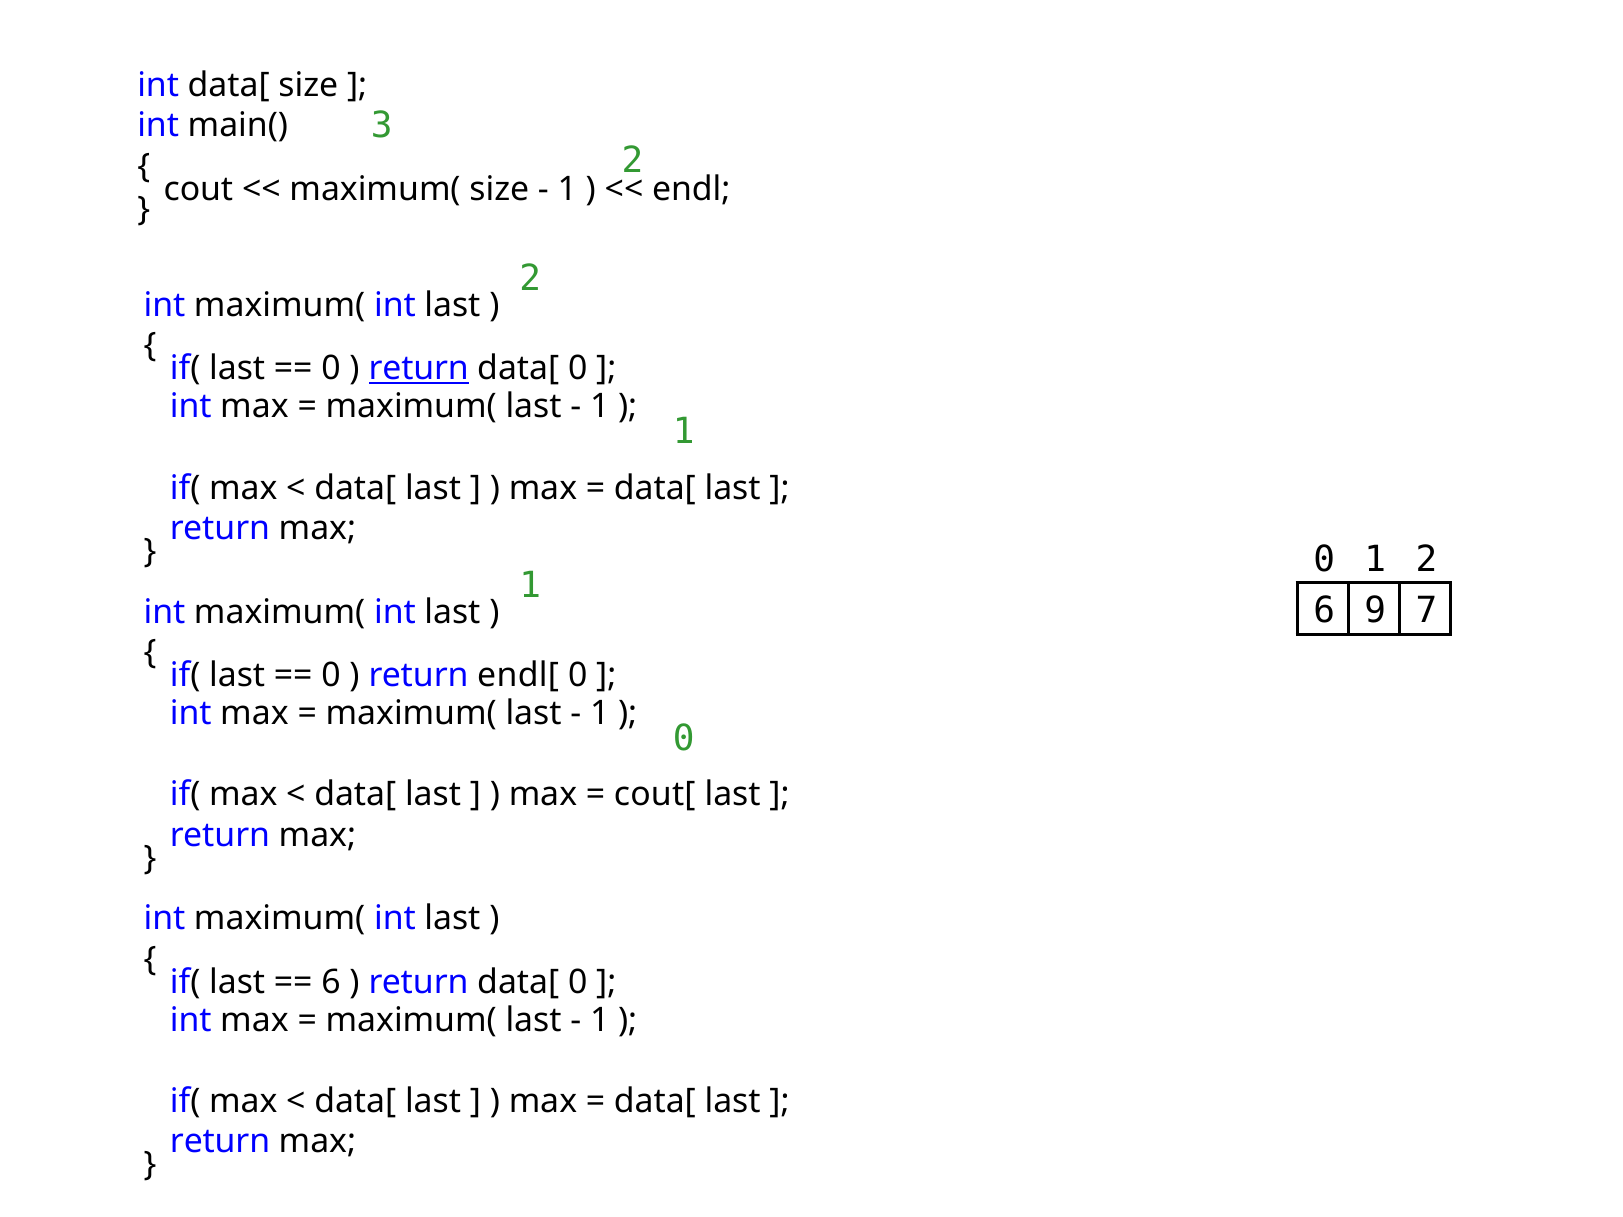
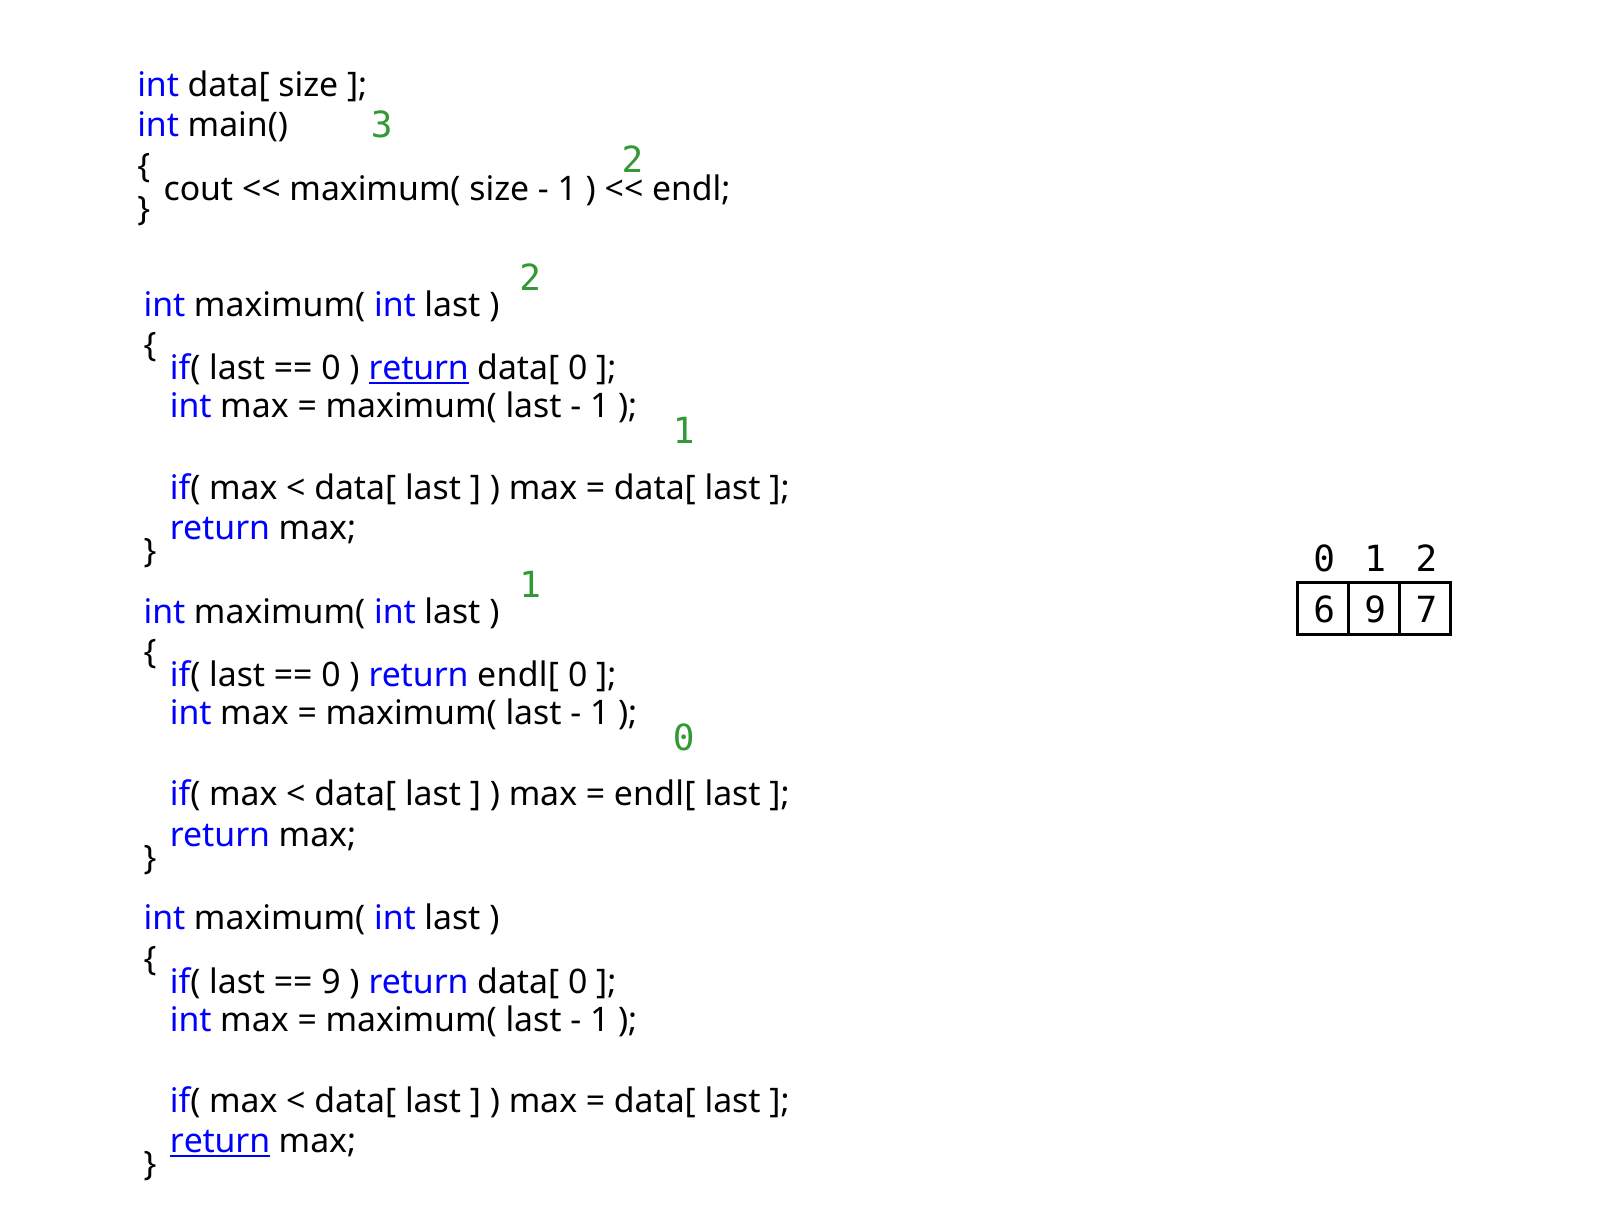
cout[ at (655, 795): cout[ -> endl[
6 at (331, 982): 6 -> 9
return at (220, 1142) underline: none -> present
